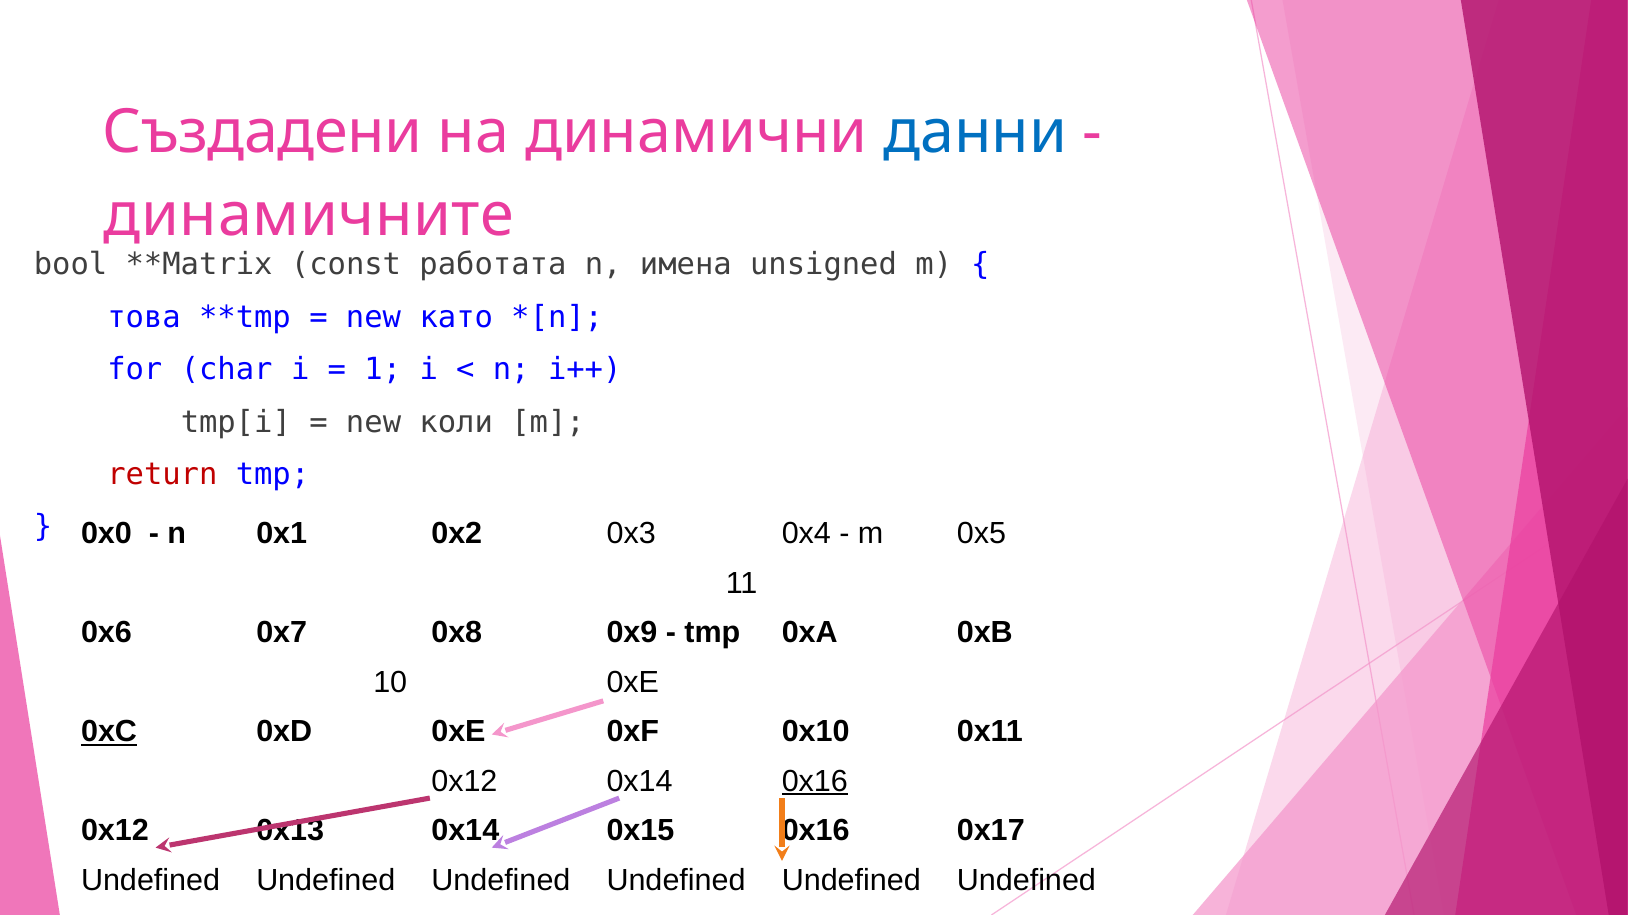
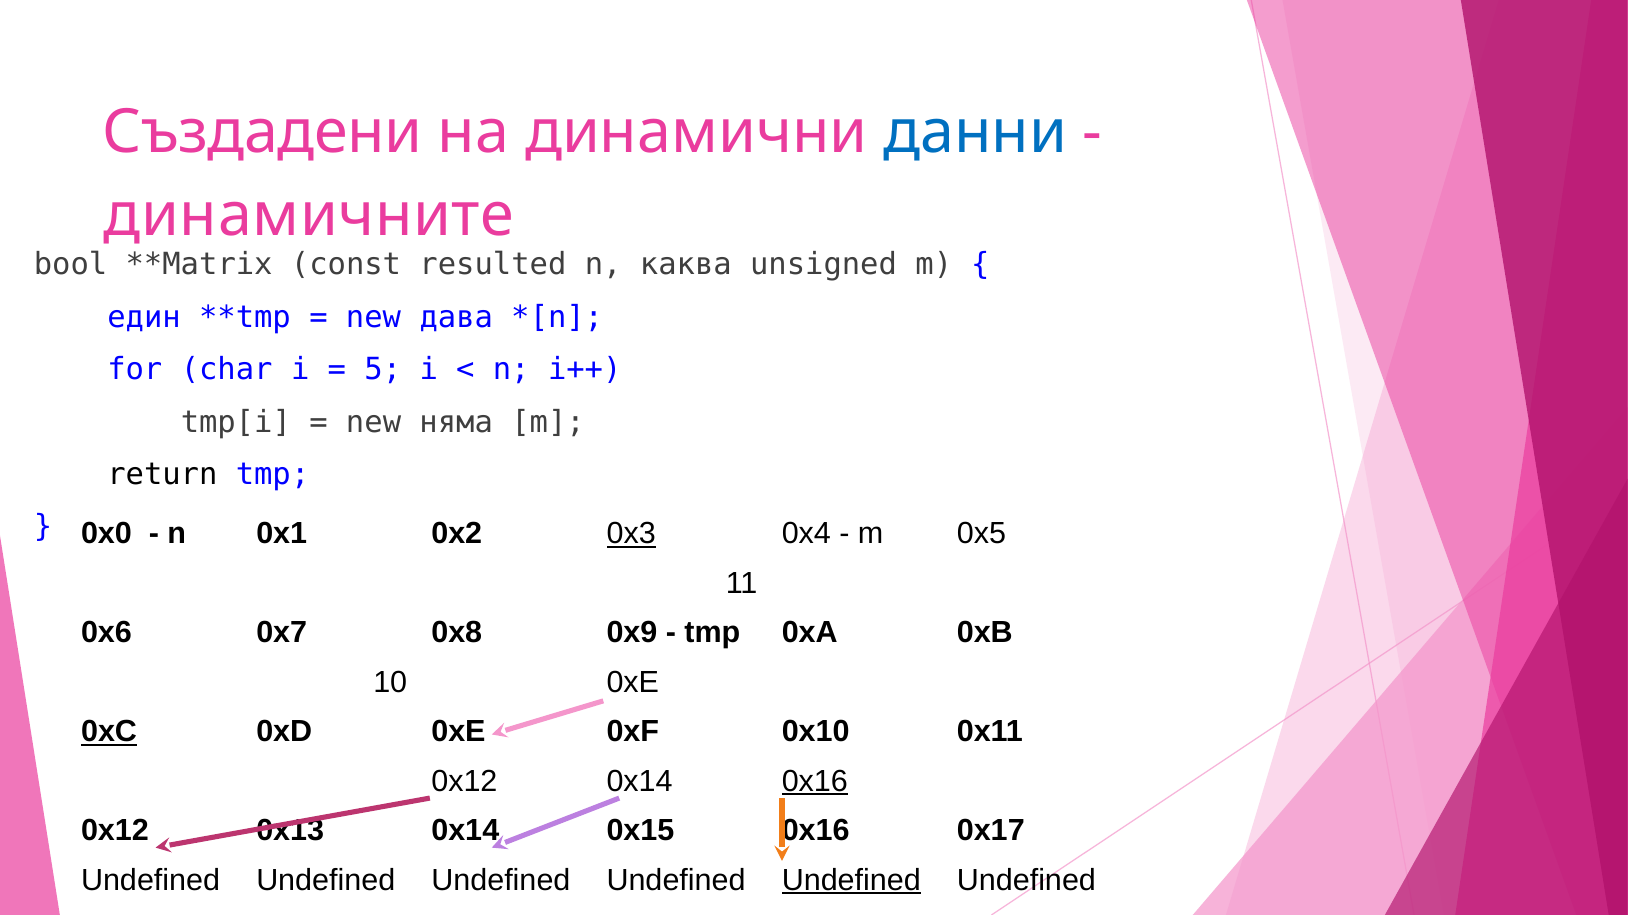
работата: работата -> resulted
имена: имена -> каква
това: това -> един
като: като -> дава
1: 1 -> 5
коли: коли -> няма
return colour: red -> black
0x3 underline: none -> present
Undefined at (851, 881) underline: none -> present
